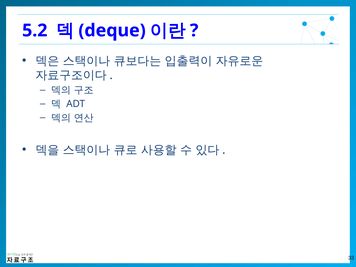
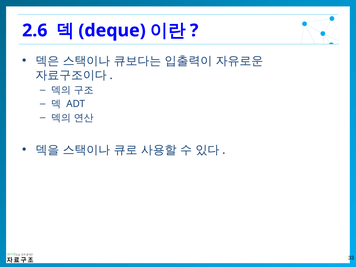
5.2: 5.2 -> 2.6
